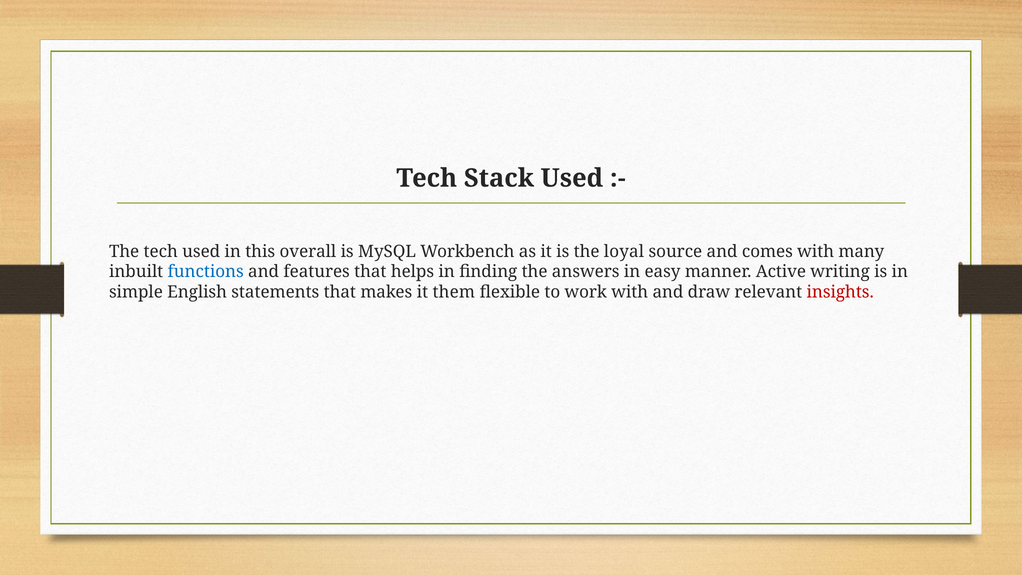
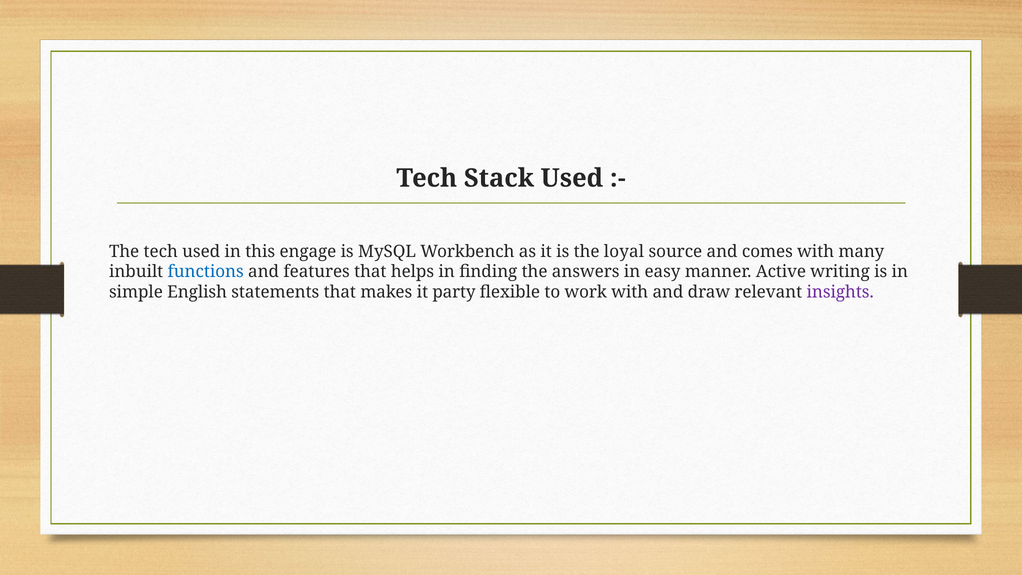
overall: overall -> engage
them: them -> party
insights colour: red -> purple
